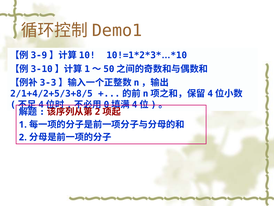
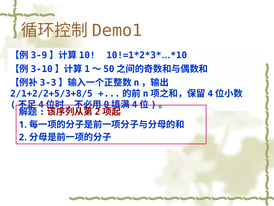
2/1+4/2+5/3+8/5: 2/1+4/2+5/3+8/5 -> 2/1+2/2+5/3+8/5
